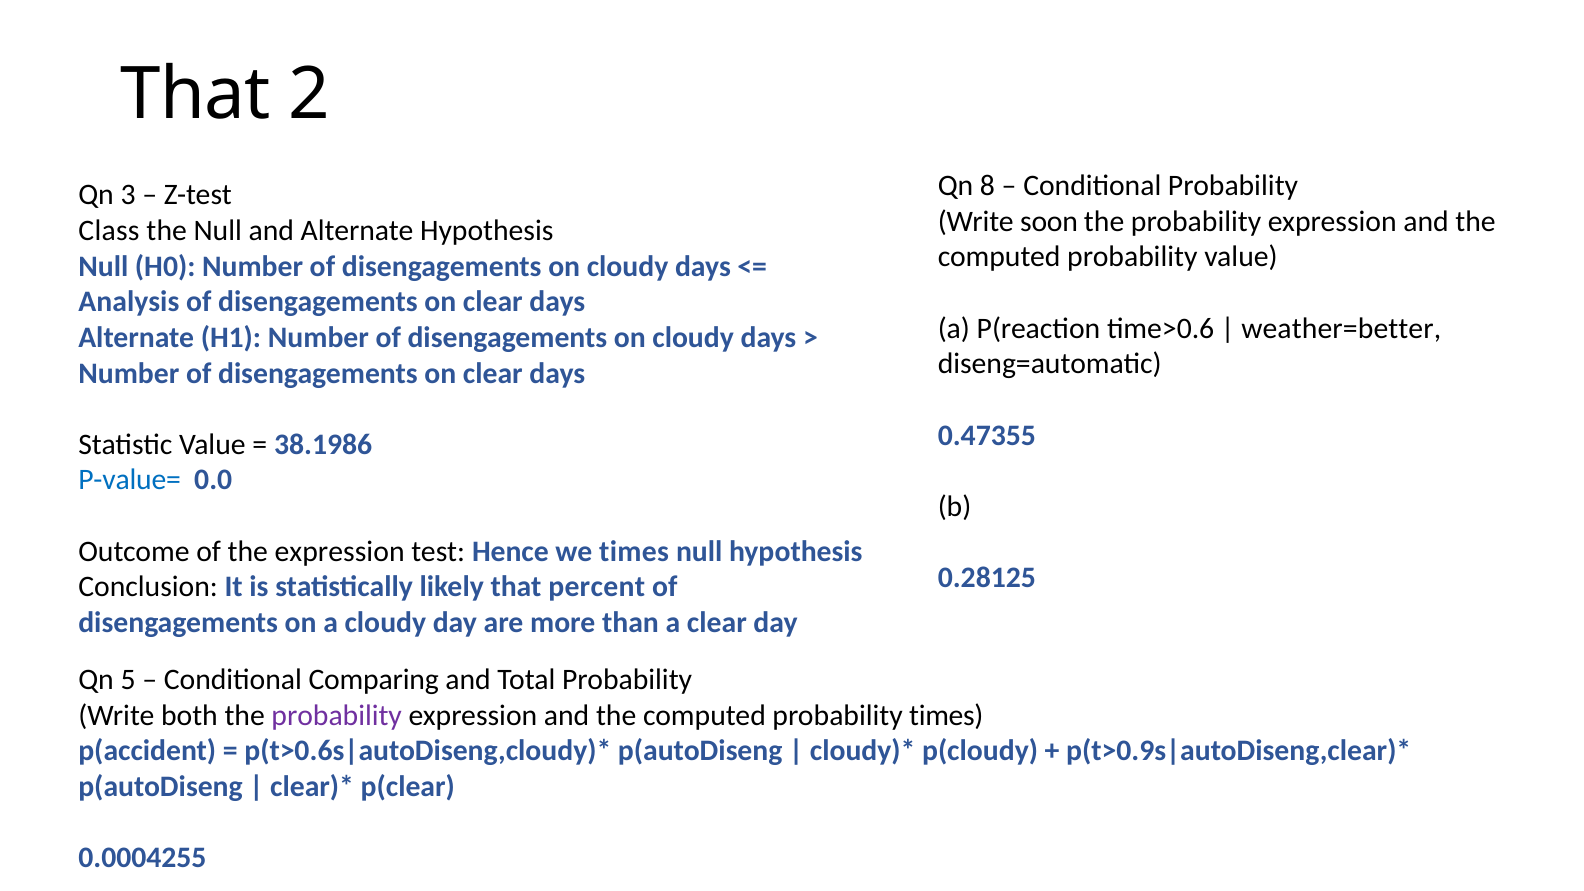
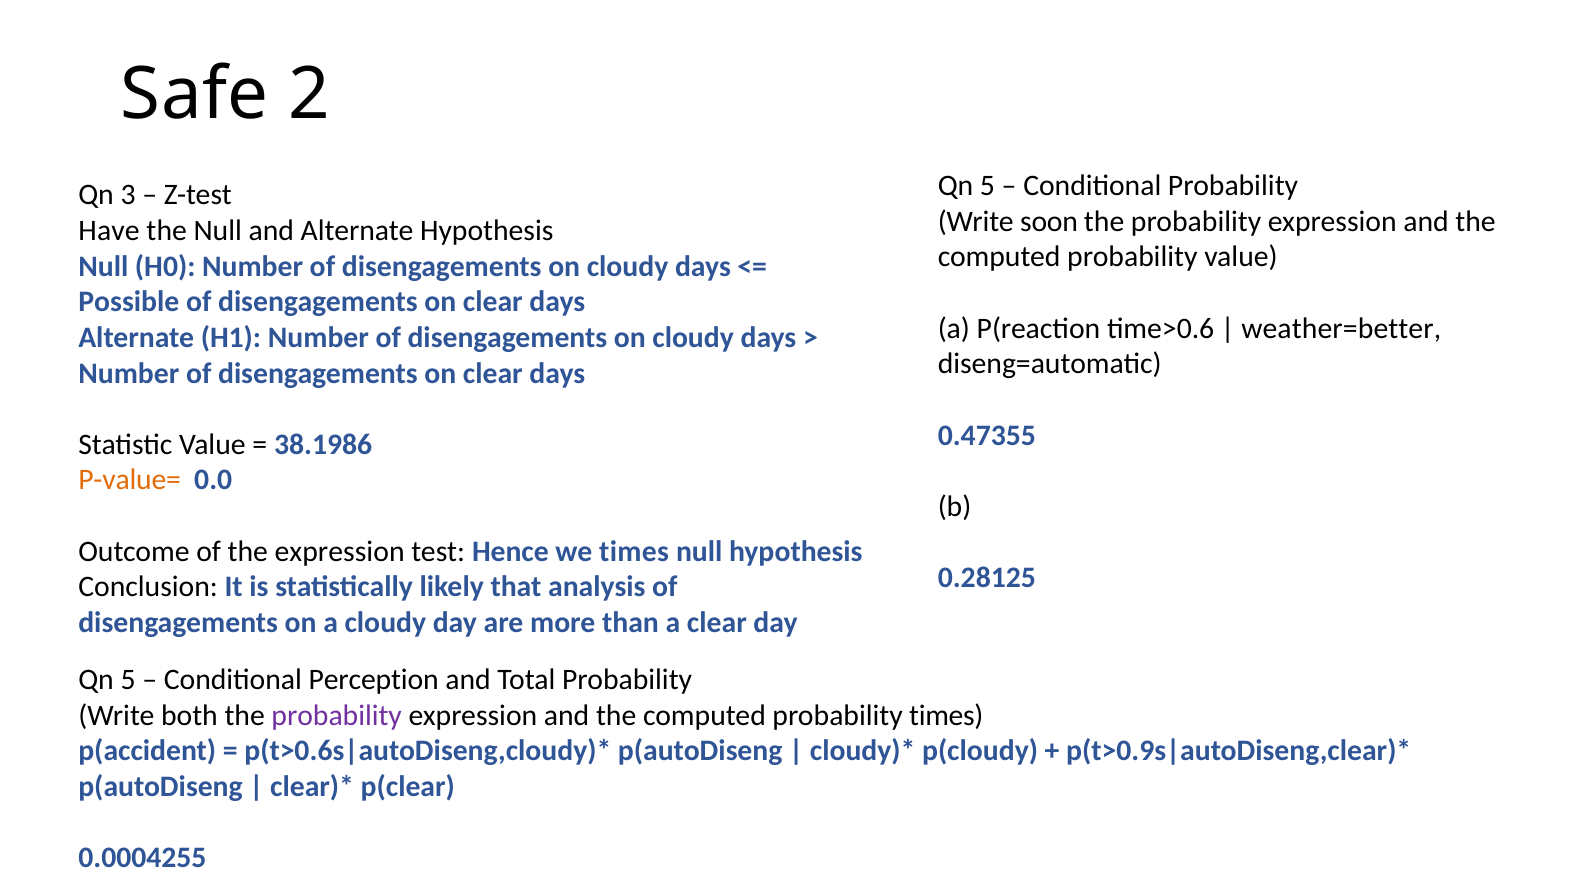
That at (195, 94): That -> Safe
8 at (987, 186): 8 -> 5
Class: Class -> Have
Analysis: Analysis -> Possible
P-value= colour: blue -> orange
percent: percent -> analysis
Comparing: Comparing -> Perception
